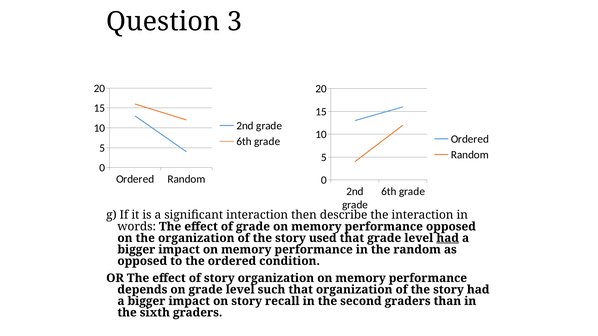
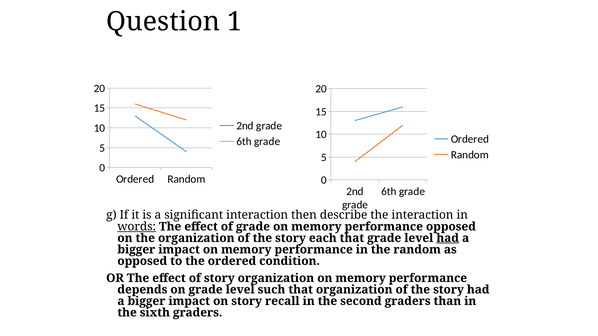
3: 3 -> 1
words underline: none -> present
used: used -> each
